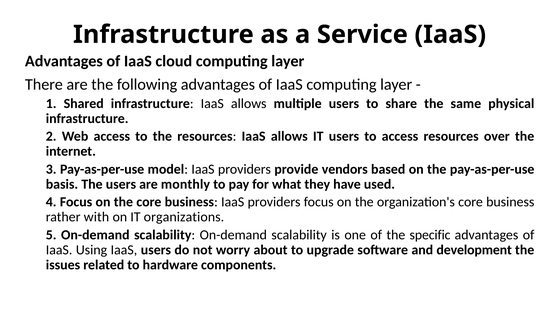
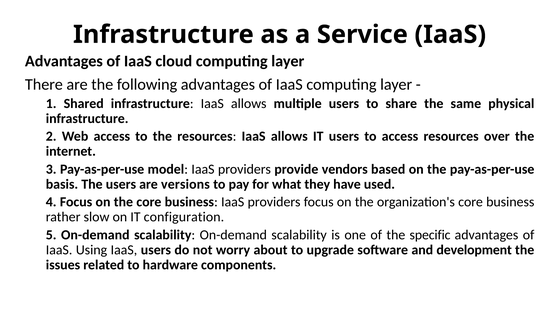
monthly: monthly -> versions
with: with -> slow
organizations: organizations -> configuration
